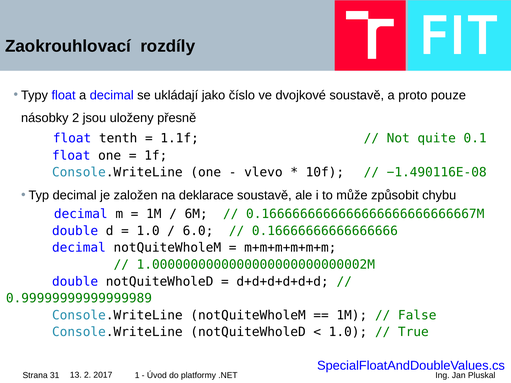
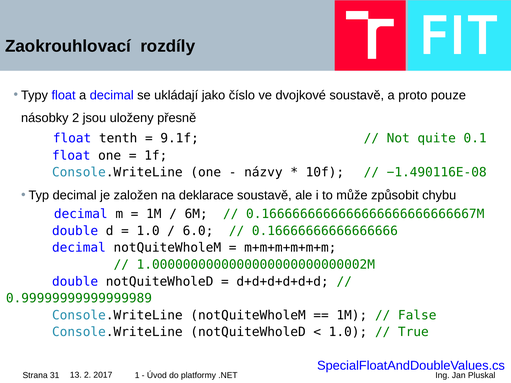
1.1f: 1.1f -> 9.1f
vlevo: vlevo -> názvy
